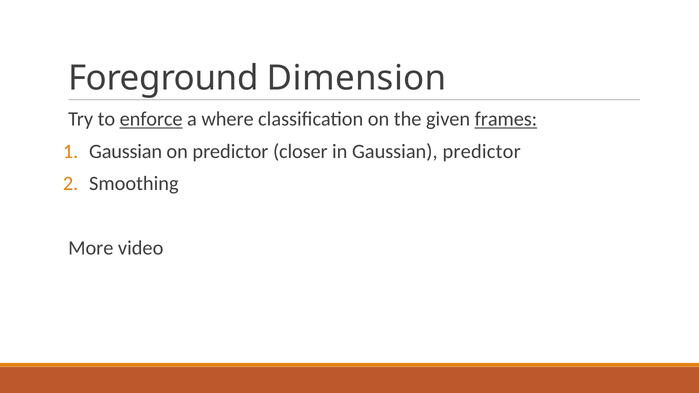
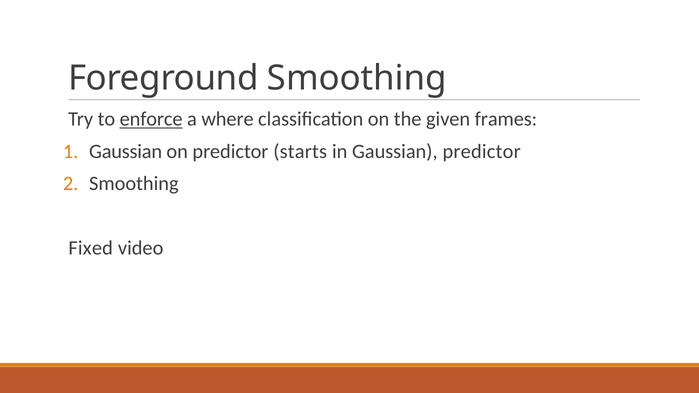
Foreground Dimension: Dimension -> Smoothing
frames underline: present -> none
closer: closer -> starts
More: More -> Fixed
